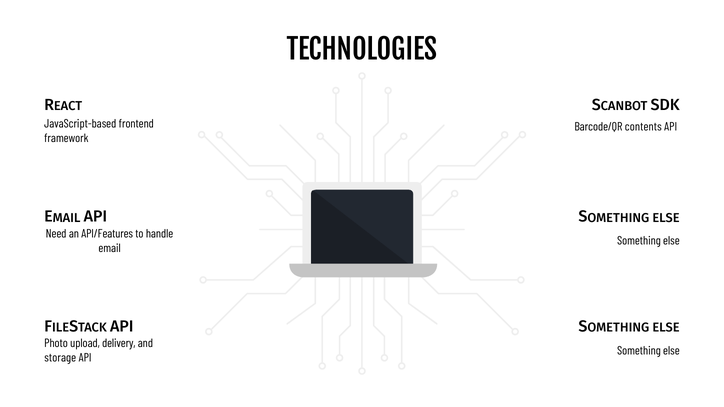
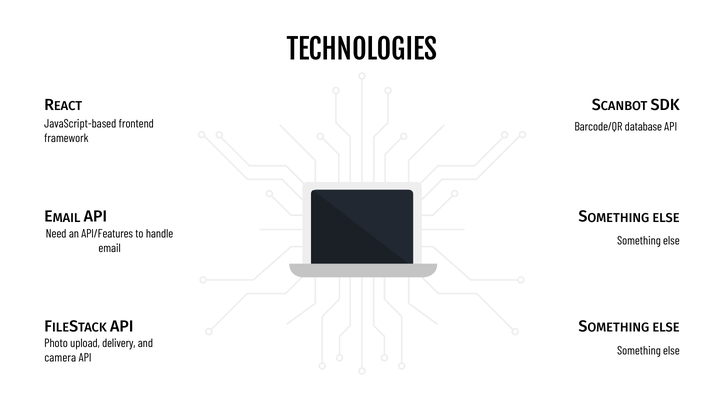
contents: contents -> database
storage: storage -> camera
